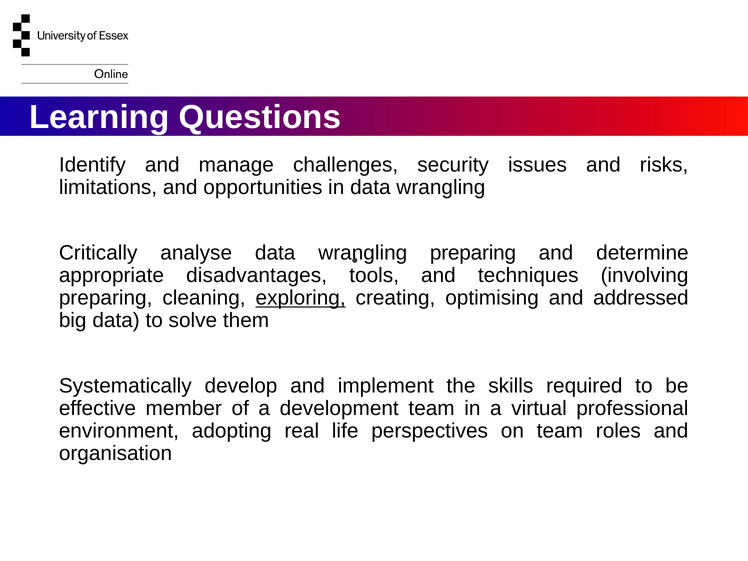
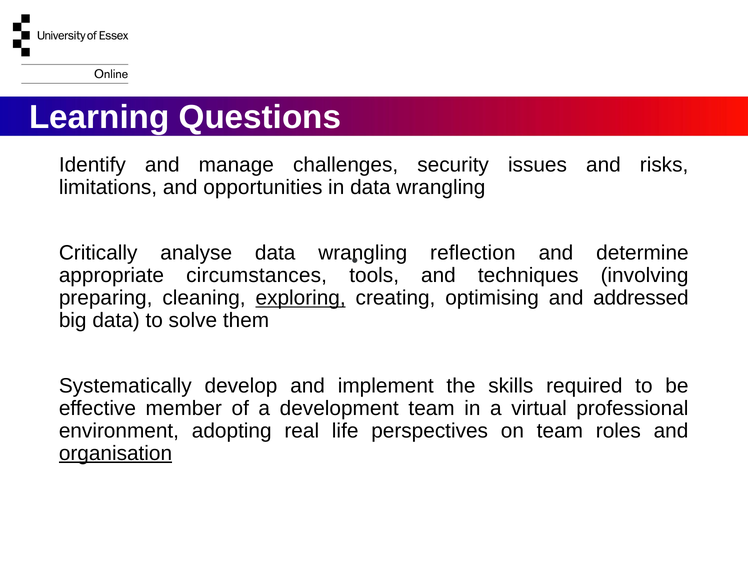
preparing at (473, 253): preparing -> reflection
disadvantages: disadvantages -> circumstances
organisation underline: none -> present
